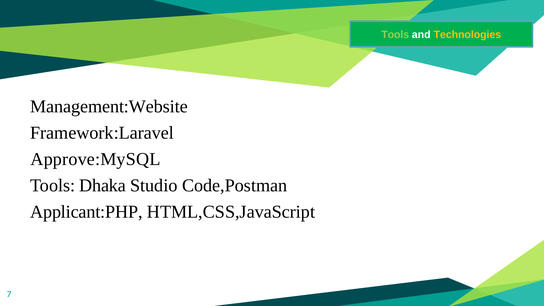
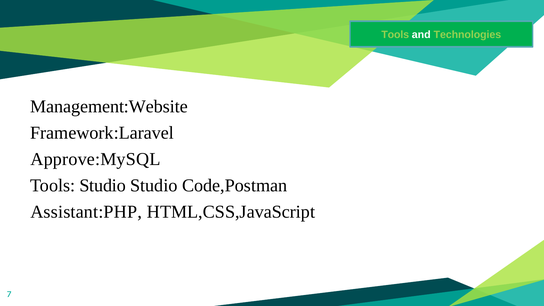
Technologies colour: yellow -> light green
Tools Dhaka: Dhaka -> Studio
Applicant:PHP: Applicant:PHP -> Assistant:PHP
